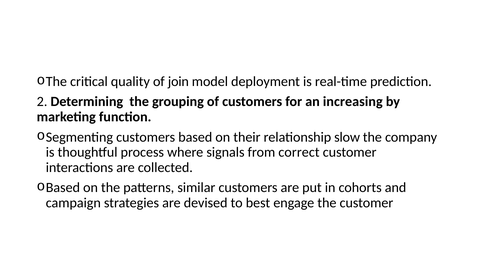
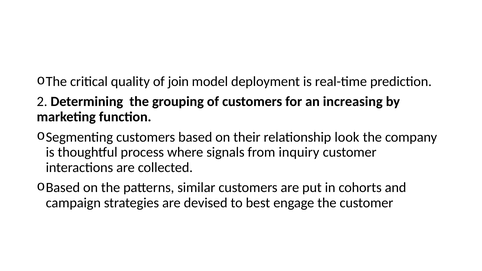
slow: slow -> look
correct: correct -> inquiry
